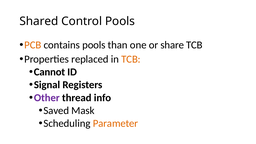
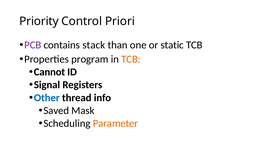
Shared: Shared -> Priority
Control Pools: Pools -> Priori
PCB colour: orange -> purple
contains pools: pools -> stack
share: share -> static
replaced: replaced -> program
Other colour: purple -> blue
